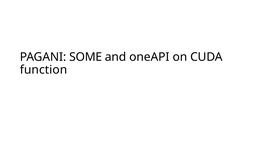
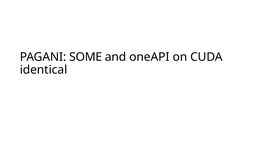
function: function -> identical
